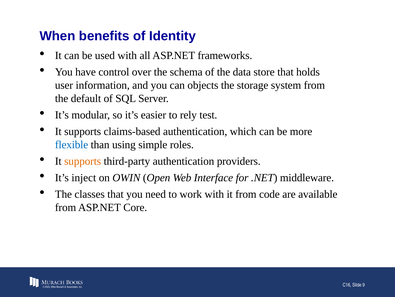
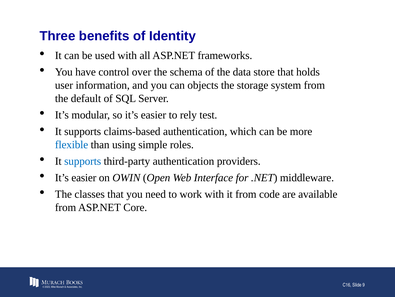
When: When -> Three
supports at (83, 161) colour: orange -> blue
inject at (84, 177): inject -> easier
